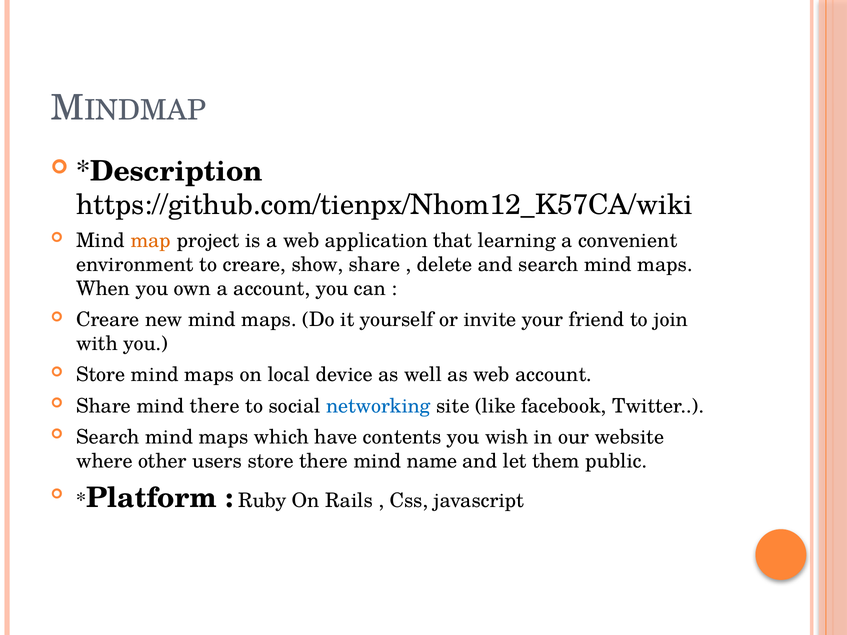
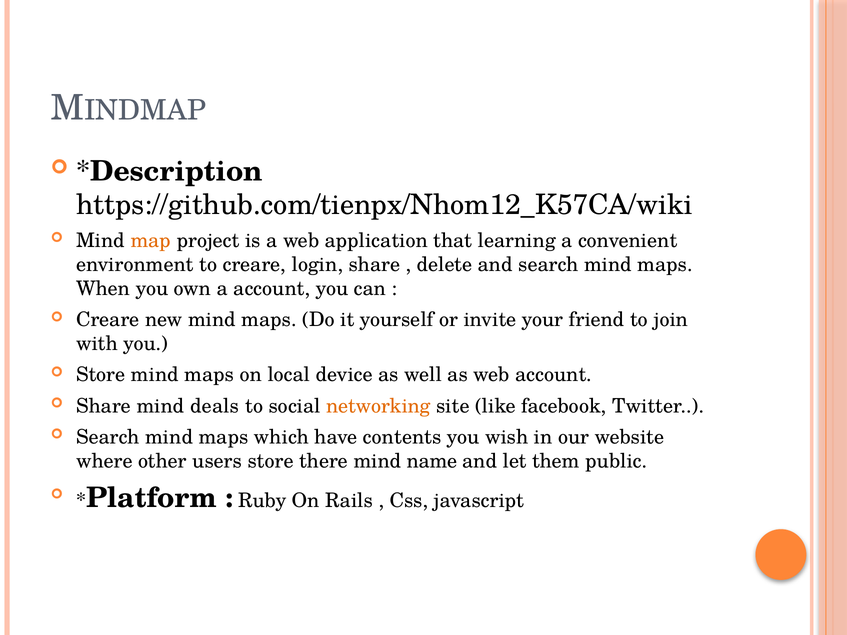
show: show -> login
mind there: there -> deals
networking colour: blue -> orange
